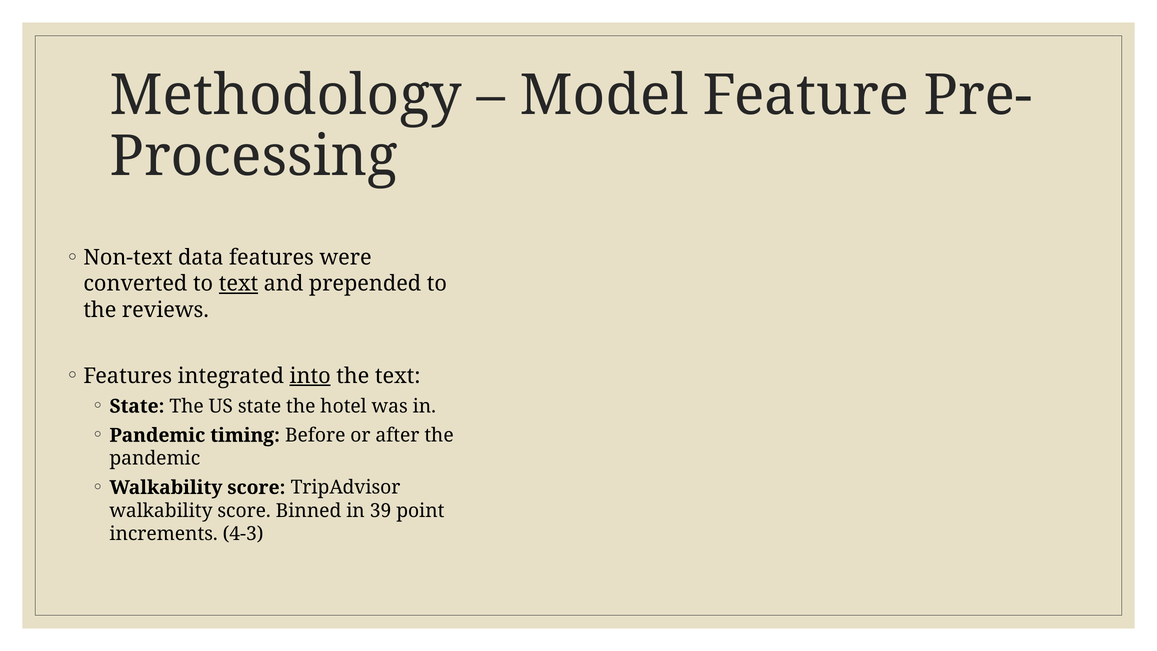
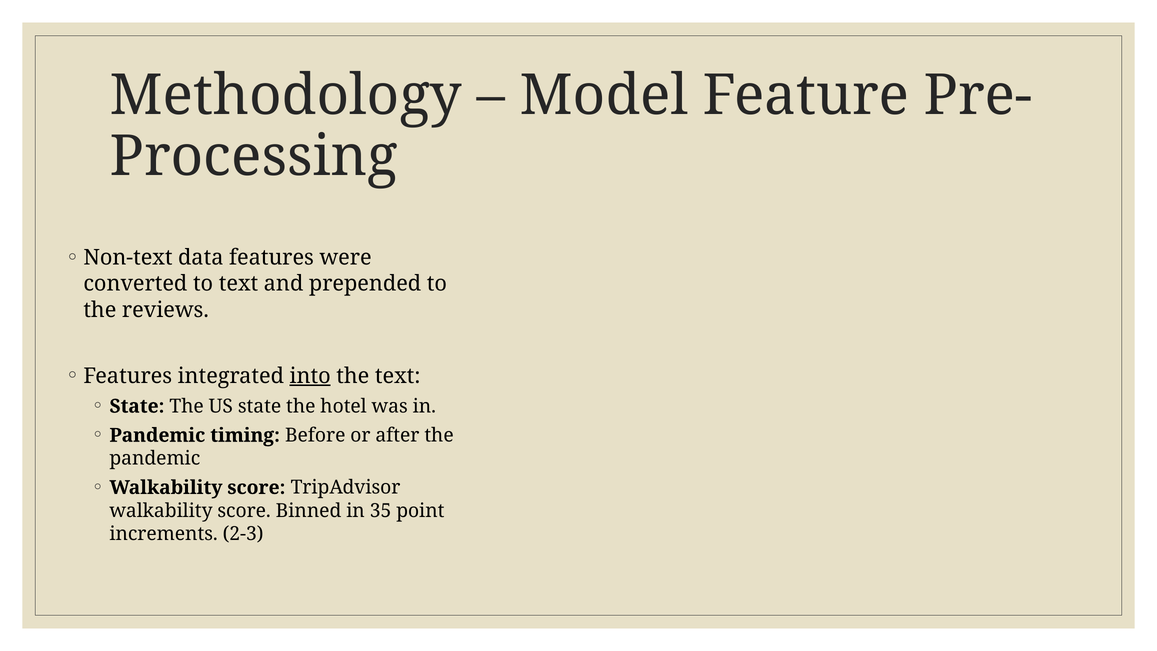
text at (239, 284) underline: present -> none
39: 39 -> 35
4-3: 4-3 -> 2-3
